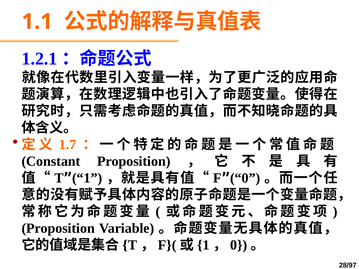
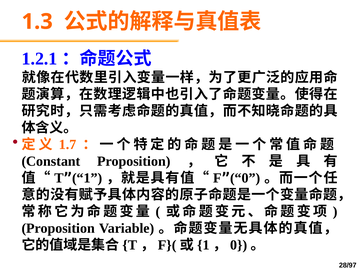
1.1: 1.1 -> 1.3
